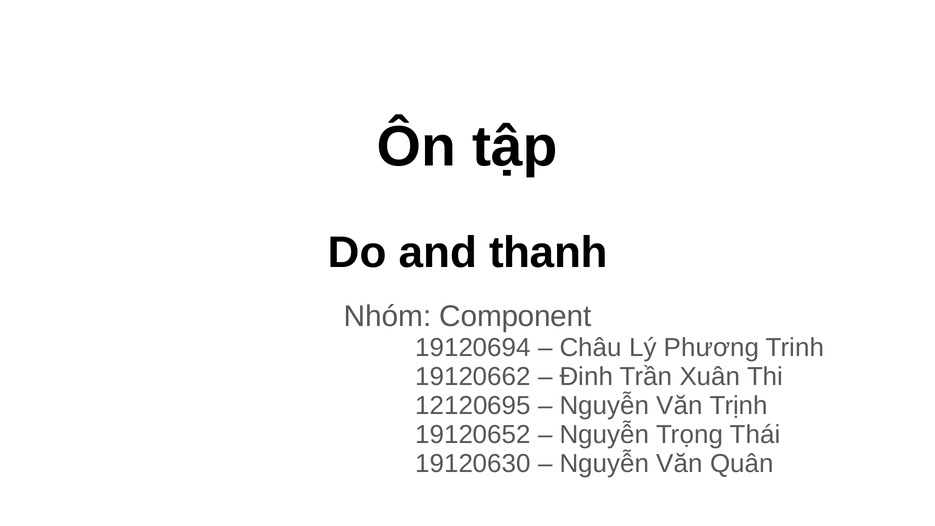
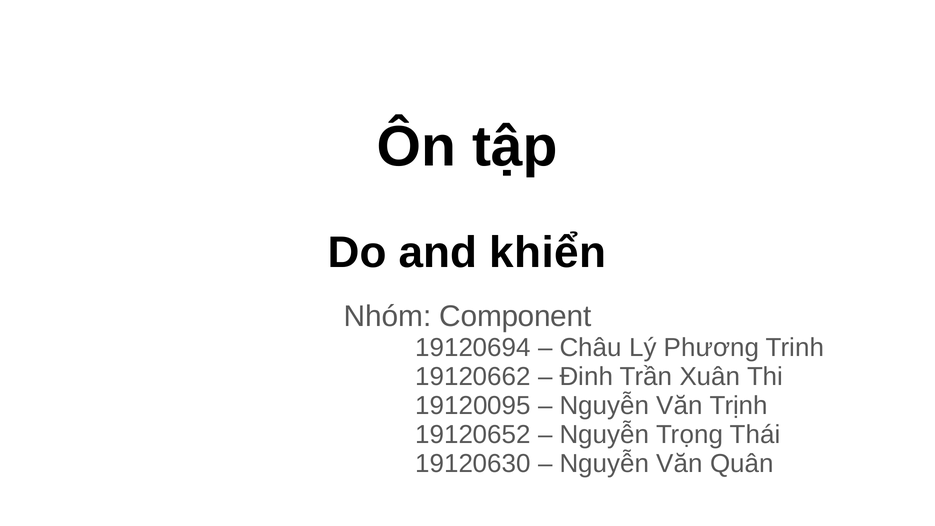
thanh: thanh -> khiển
12120695: 12120695 -> 19120095
